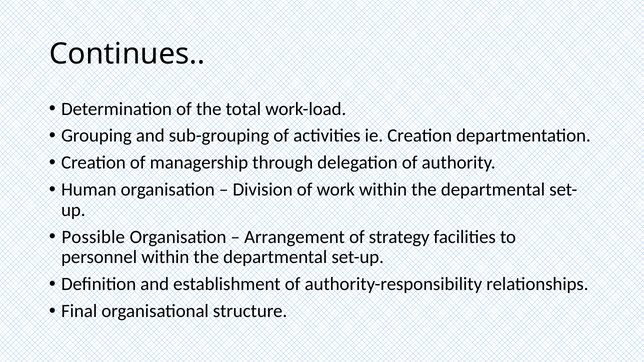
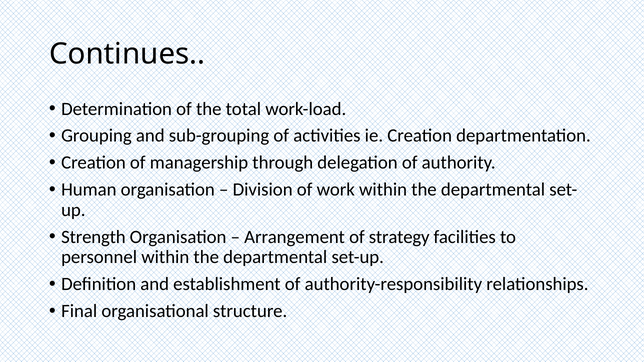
Possible: Possible -> Strength
